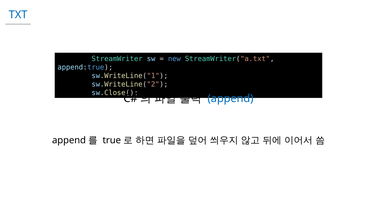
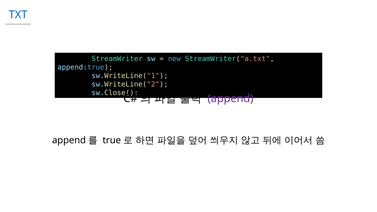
append at (230, 99) colour: blue -> purple
